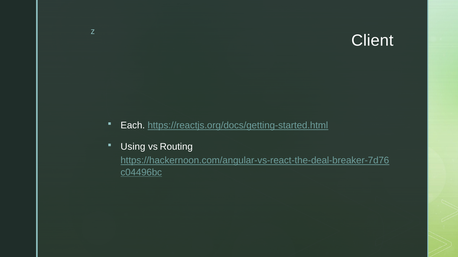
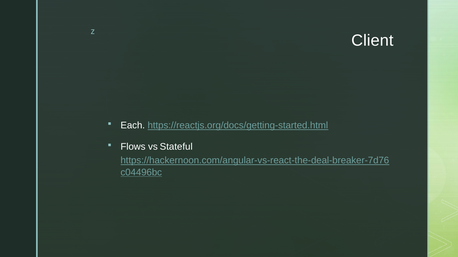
Using: Using -> Flows
Routing: Routing -> Stateful
